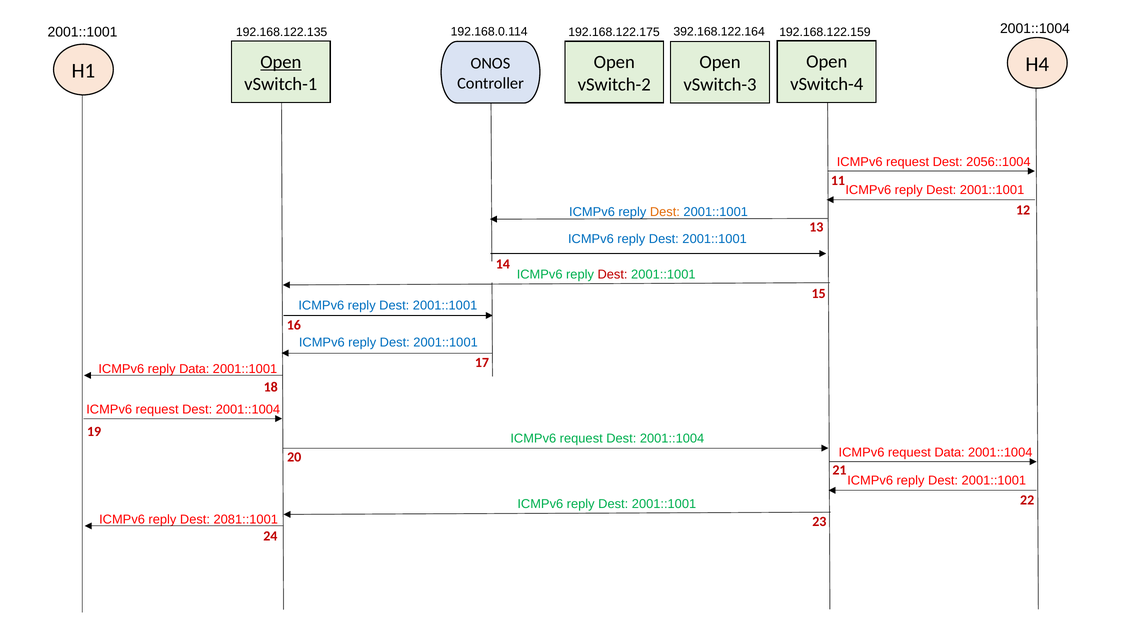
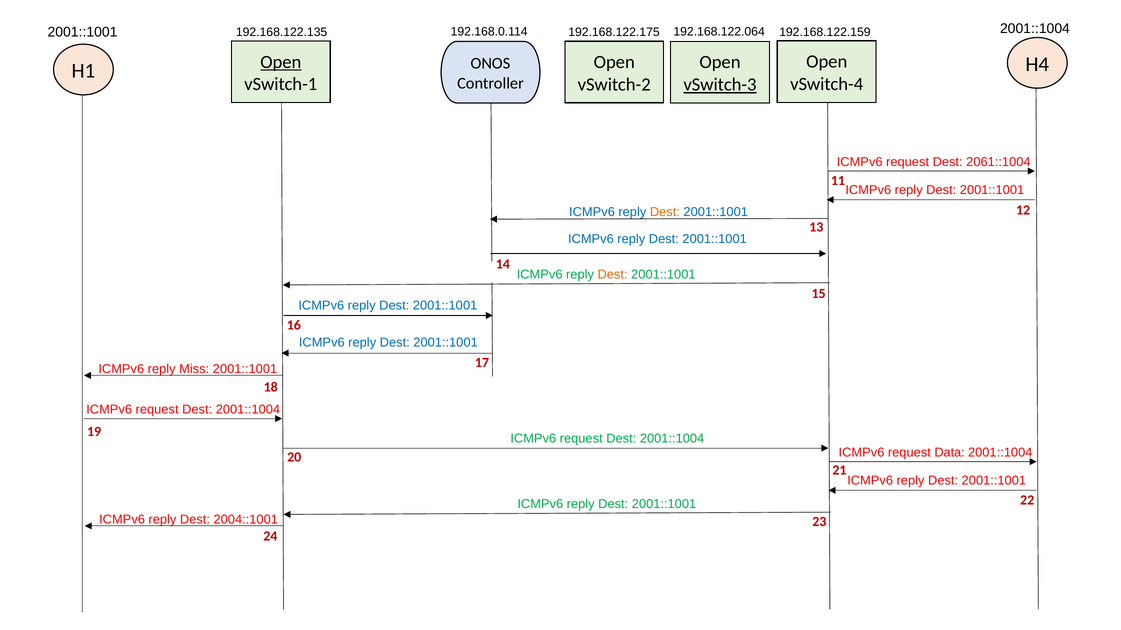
392.168.122.164: 392.168.122.164 -> 192.168.122.064
vSwitch-3 underline: none -> present
2056::1004: 2056::1004 -> 2061::1004
Dest at (613, 275) colour: red -> orange
reply Data: Data -> Miss
2081::1001: 2081::1001 -> 2004::1001
